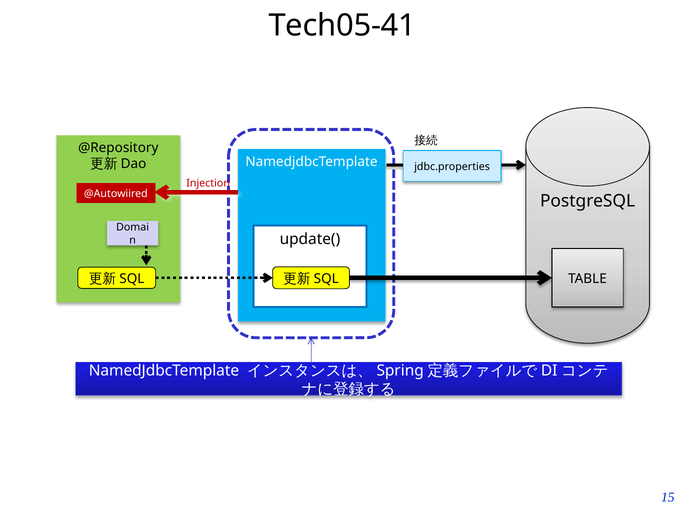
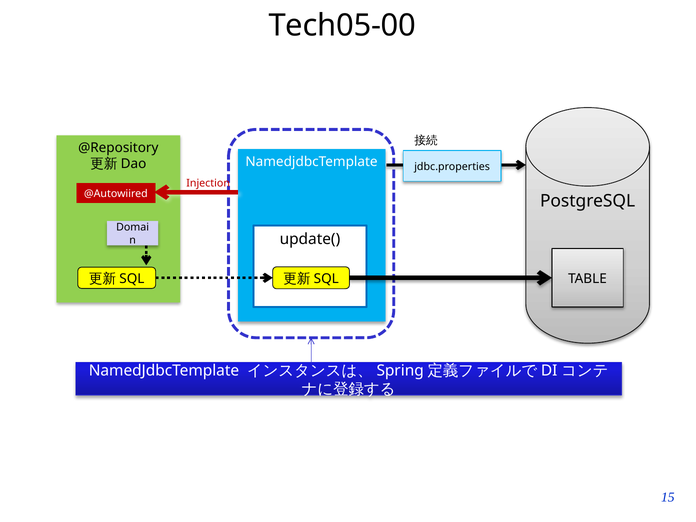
Tech05-41: Tech05-41 -> Tech05-00
